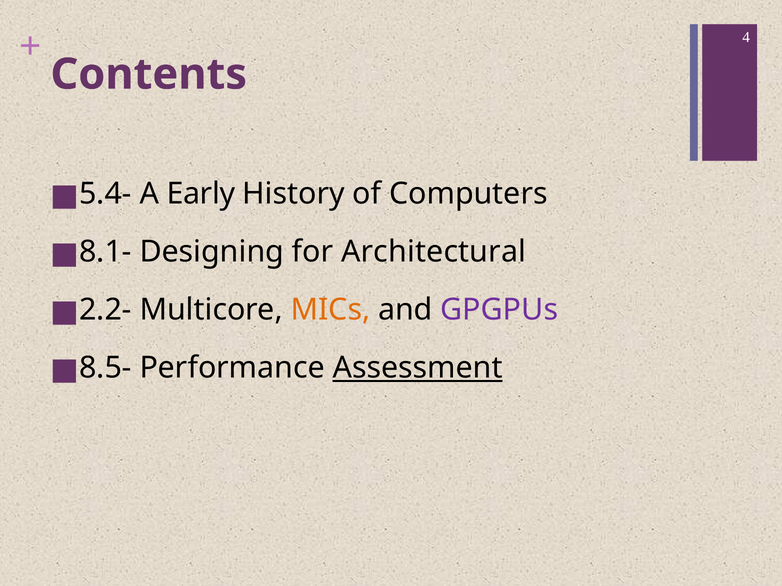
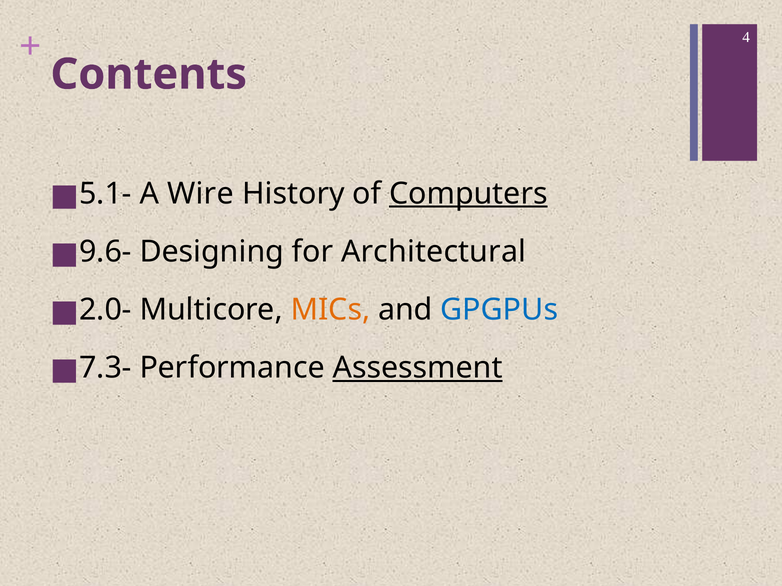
5.4-: 5.4- -> 5.1-
Early: Early -> Wire
Computers underline: none -> present
8.1-: 8.1- -> 9.6-
2.2-: 2.2- -> 2.0-
GPGPUs colour: purple -> blue
8.5-: 8.5- -> 7.3-
